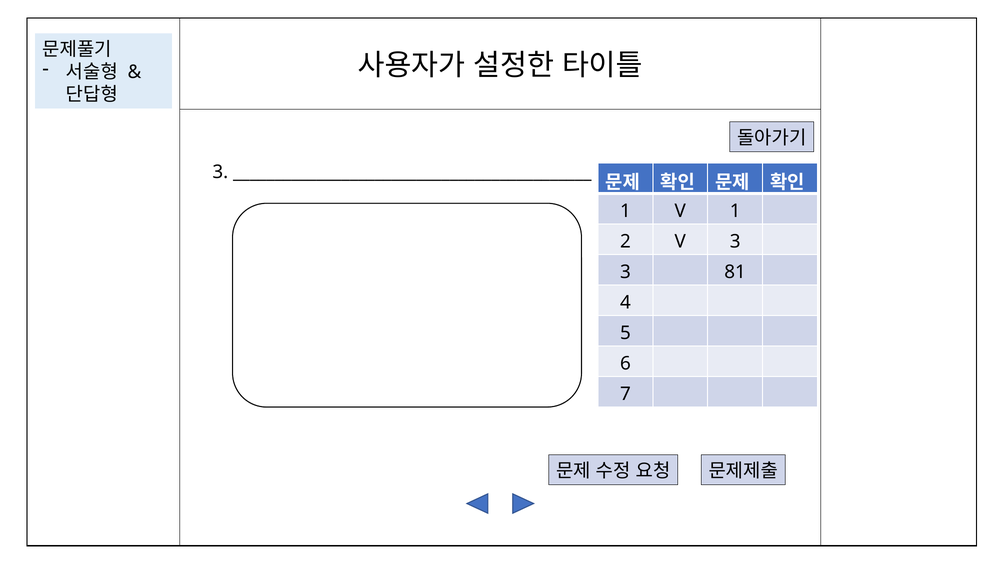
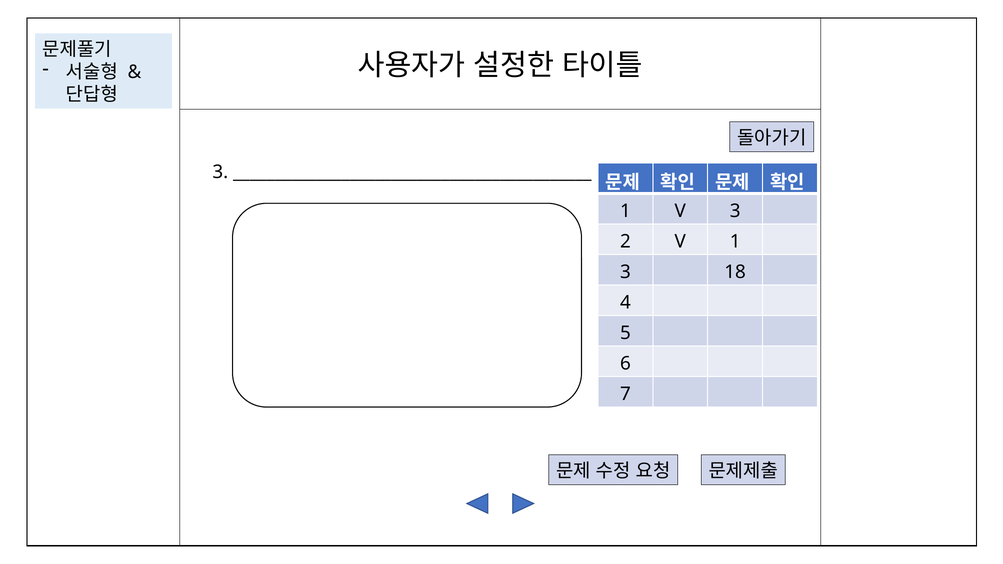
V 1: 1 -> 3
V 3: 3 -> 1
81: 81 -> 18
